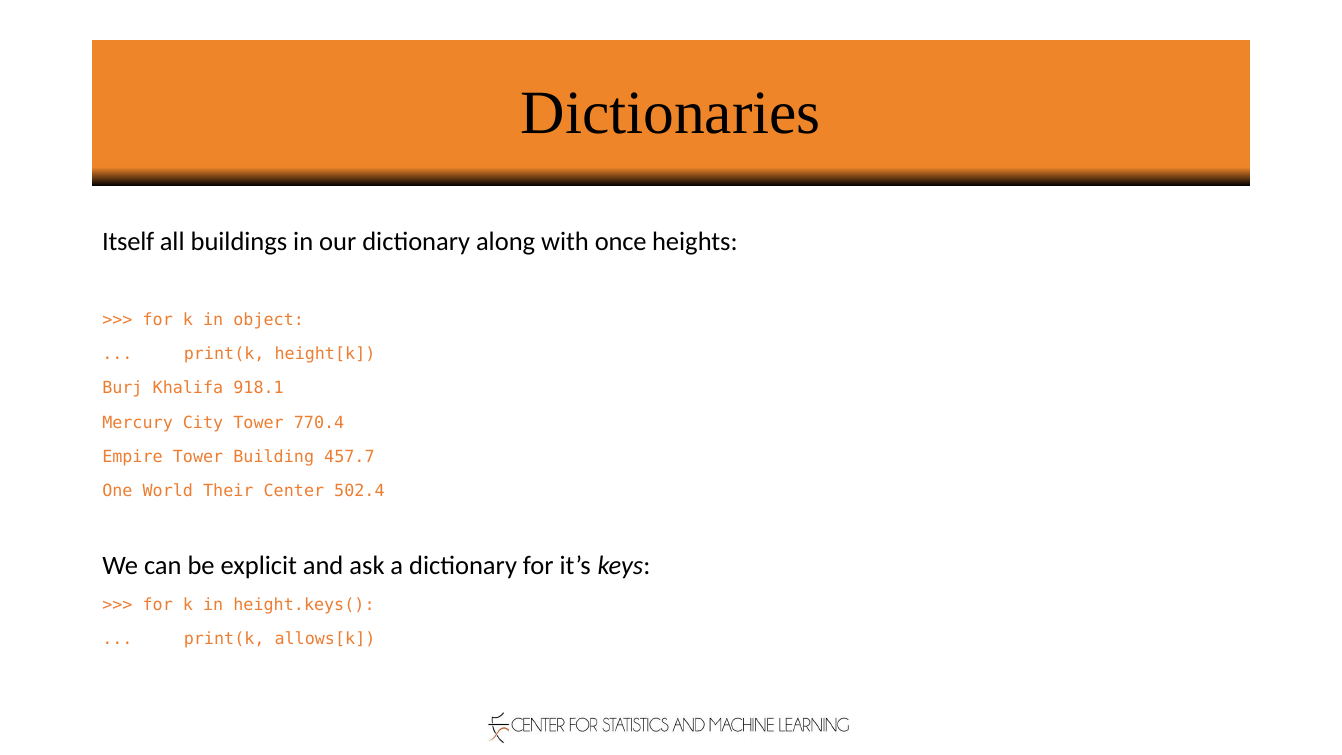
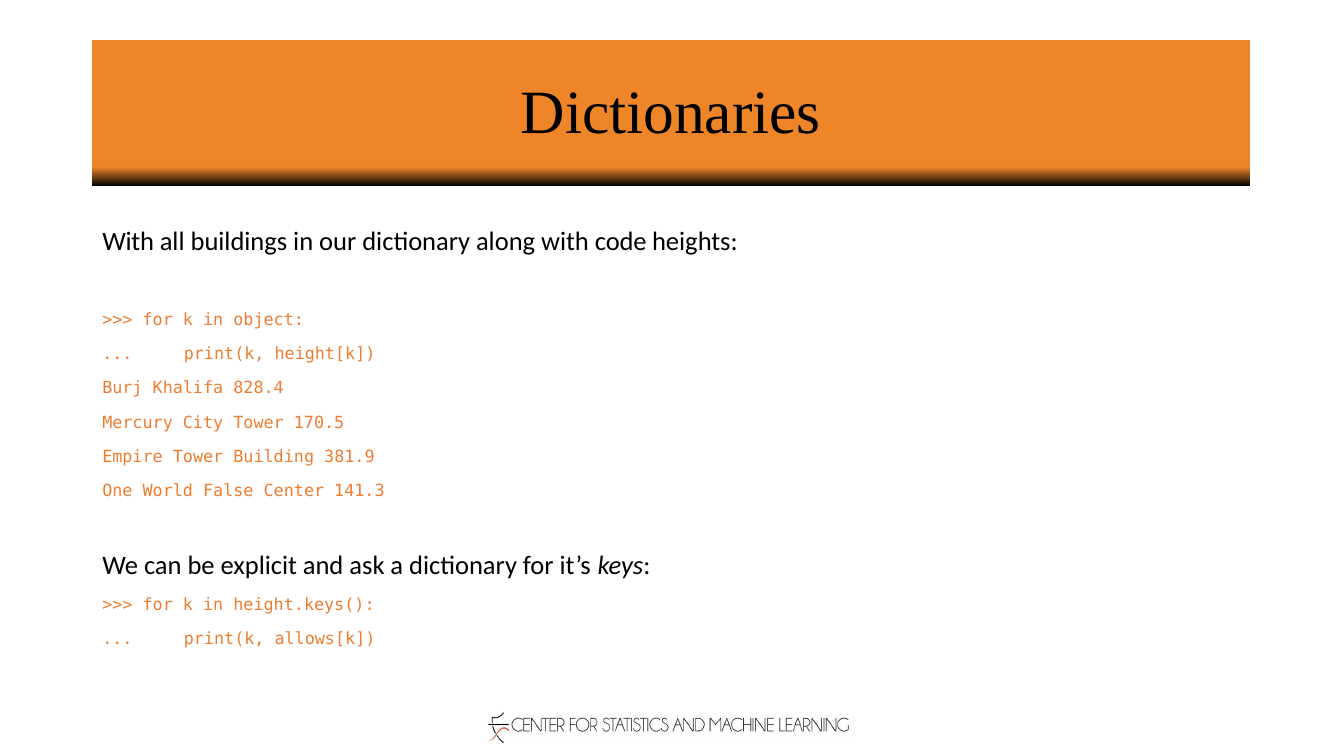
Itself at (128, 242): Itself -> With
once: once -> code
918.1: 918.1 -> 828.4
770.4: 770.4 -> 170.5
457.7: 457.7 -> 381.9
Their: Their -> False
502.4: 502.4 -> 141.3
